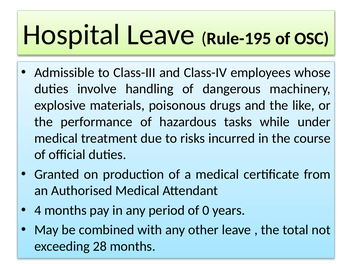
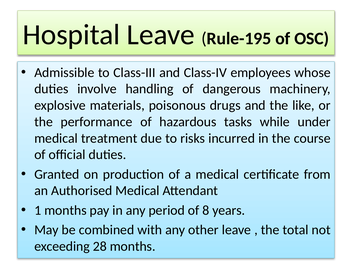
4: 4 -> 1
0: 0 -> 8
